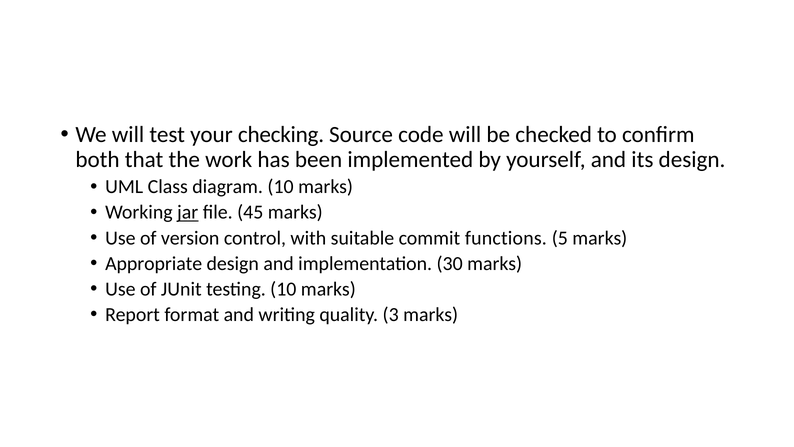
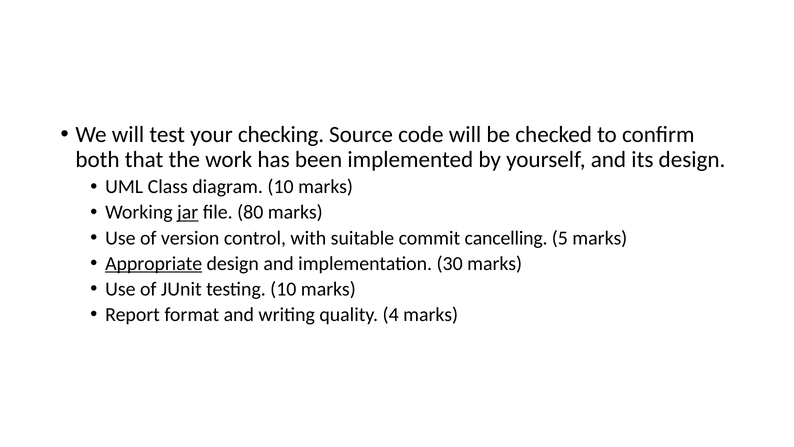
45: 45 -> 80
functions: functions -> cancelling
Appropriate underline: none -> present
3: 3 -> 4
